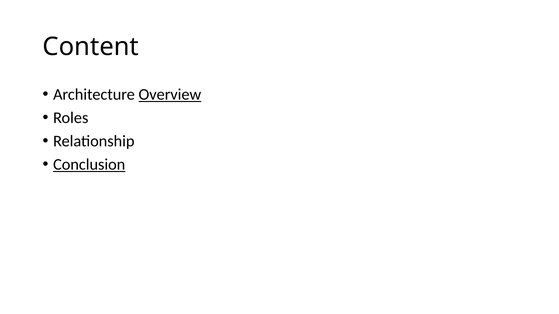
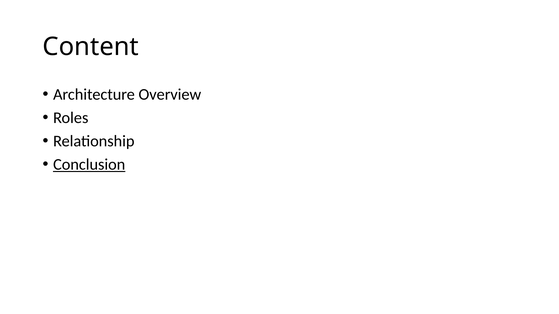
Overview underline: present -> none
